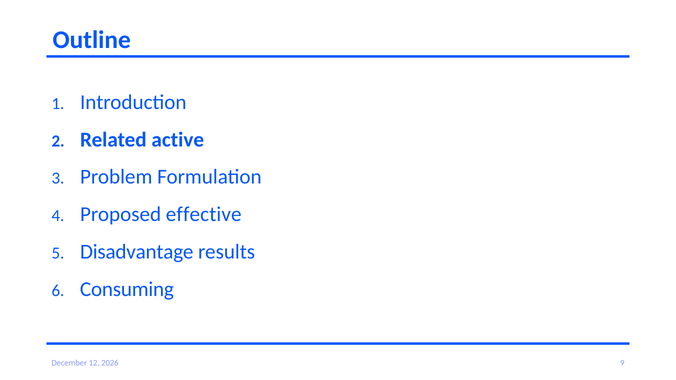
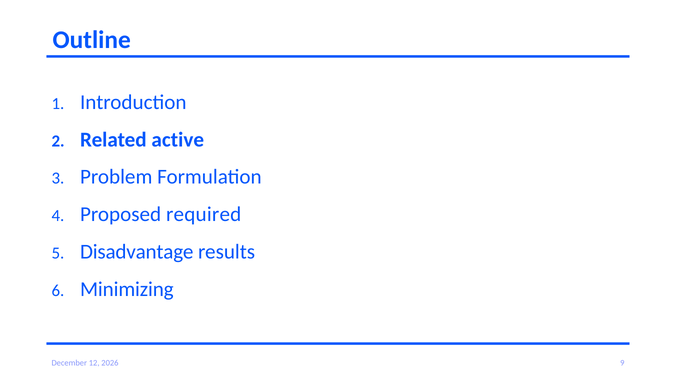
effective: effective -> required
Consuming: Consuming -> Minimizing
